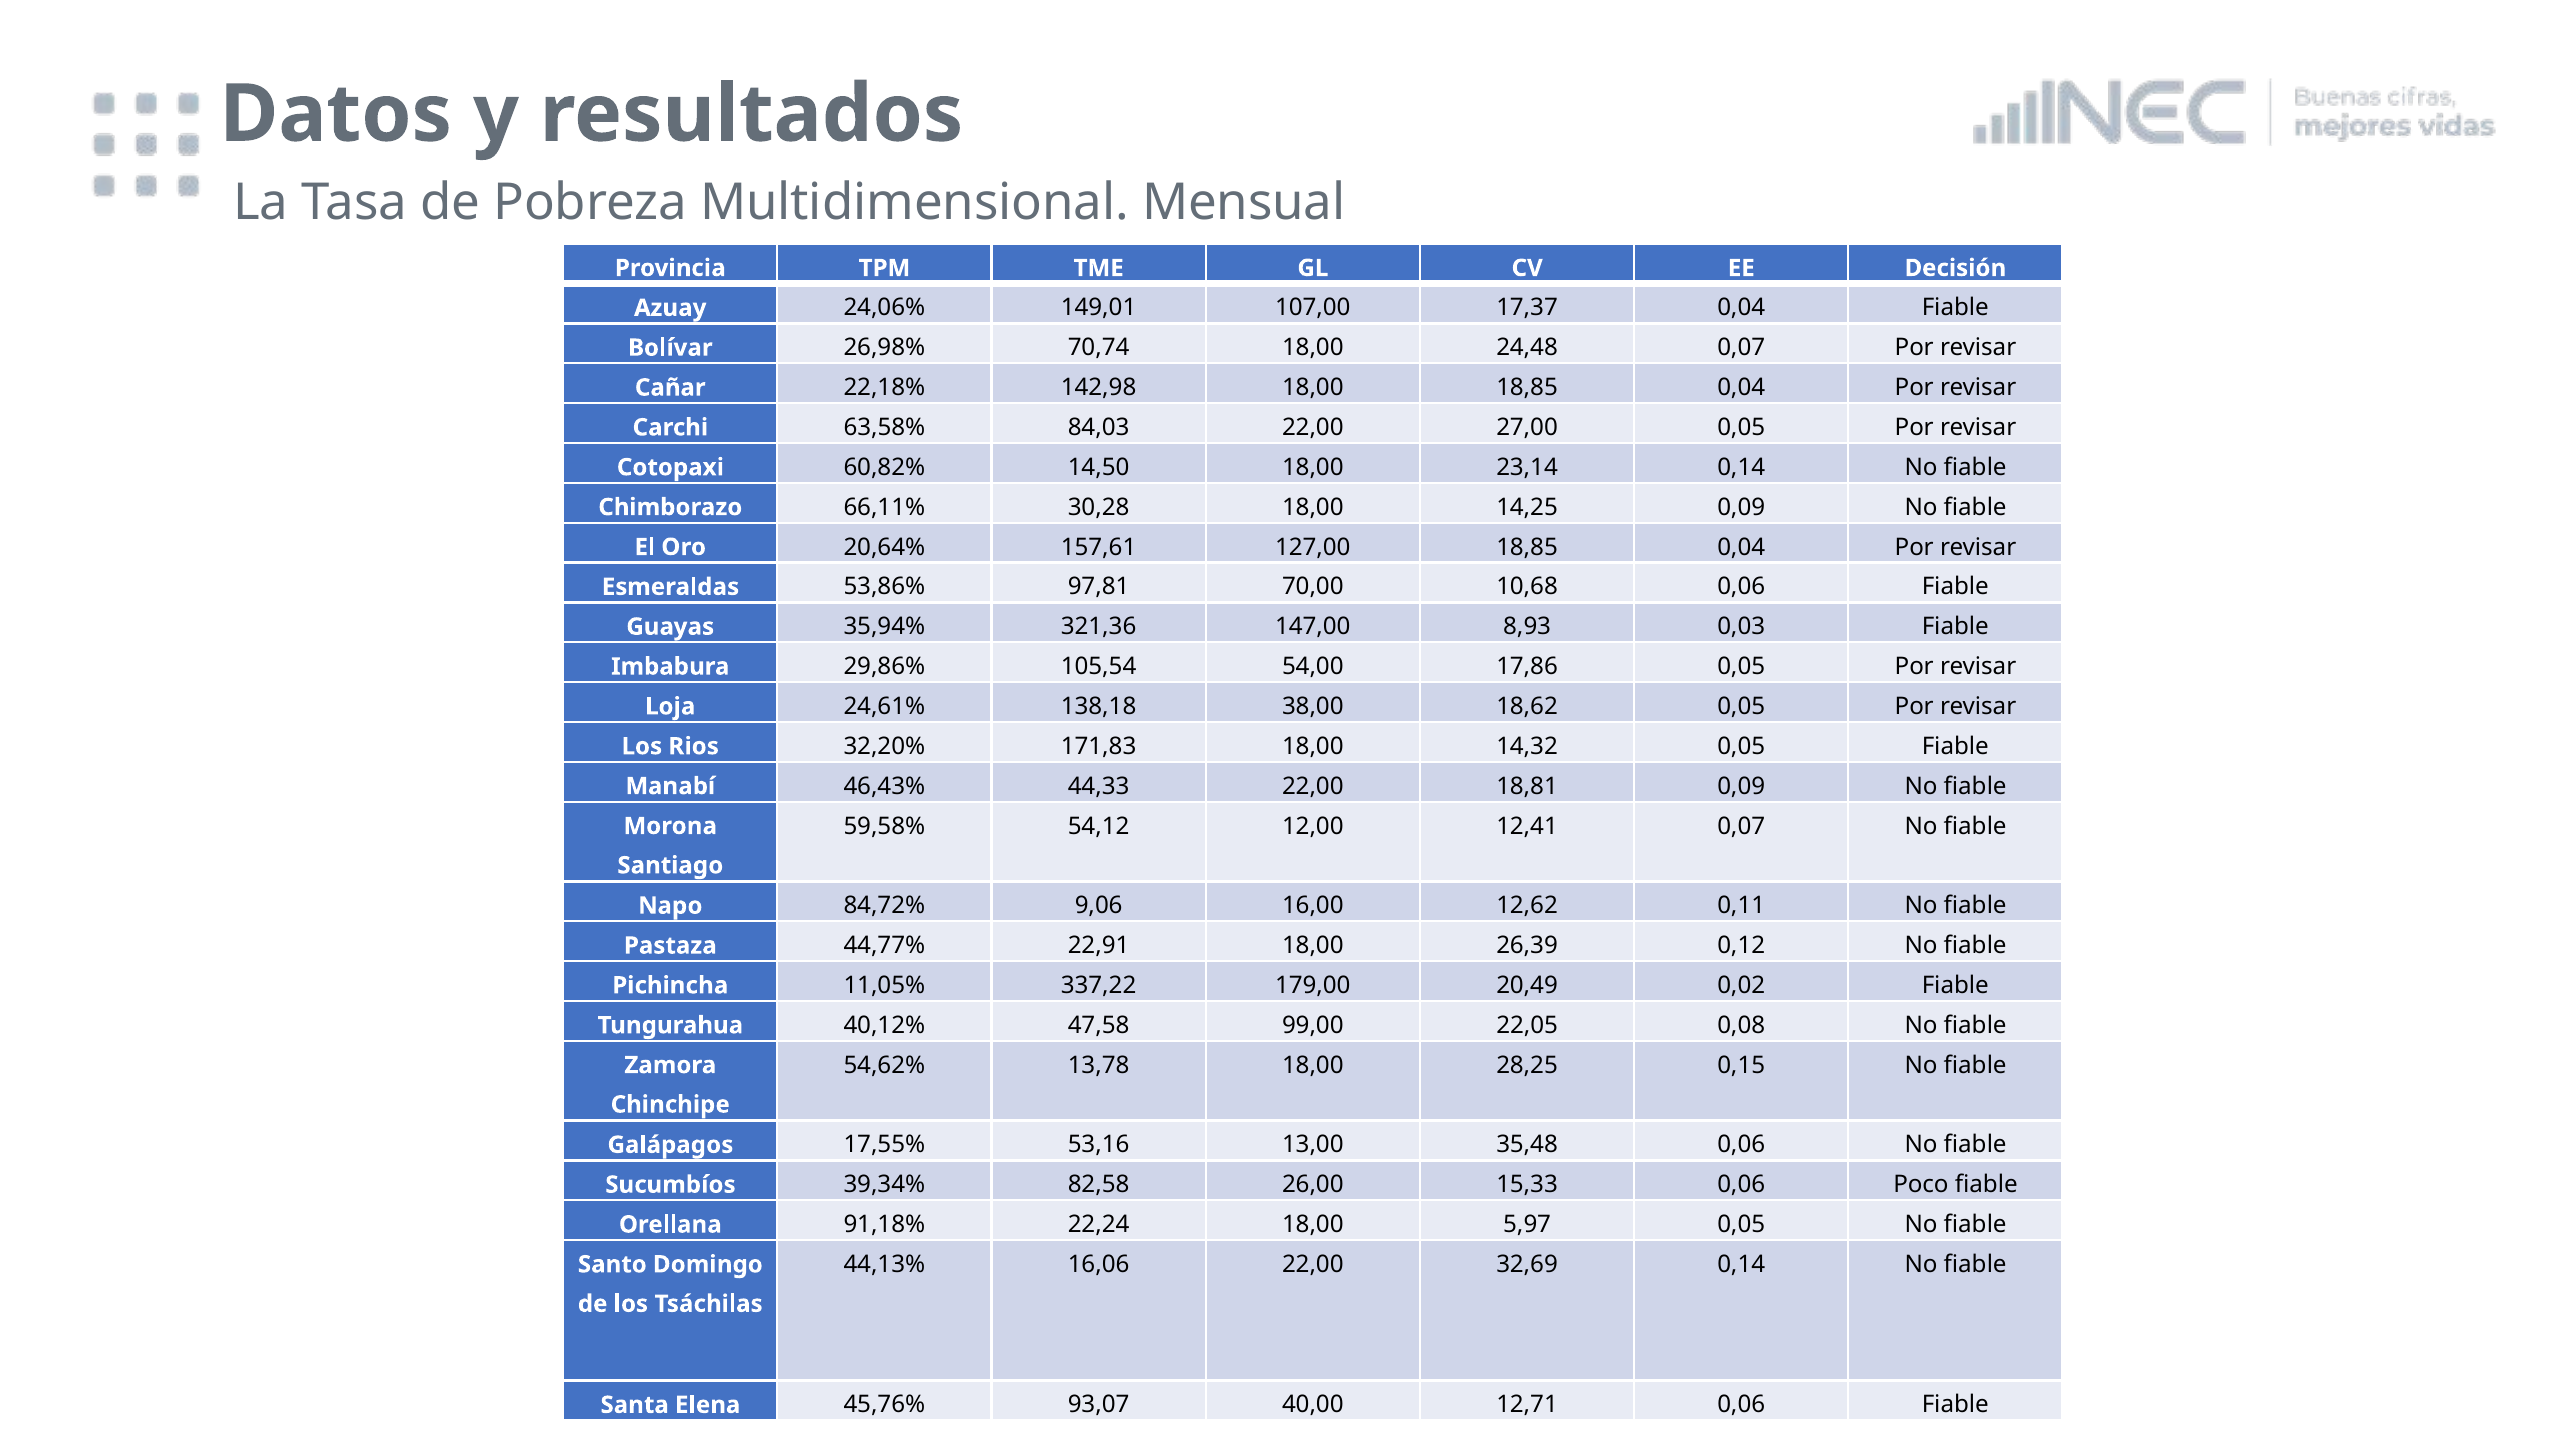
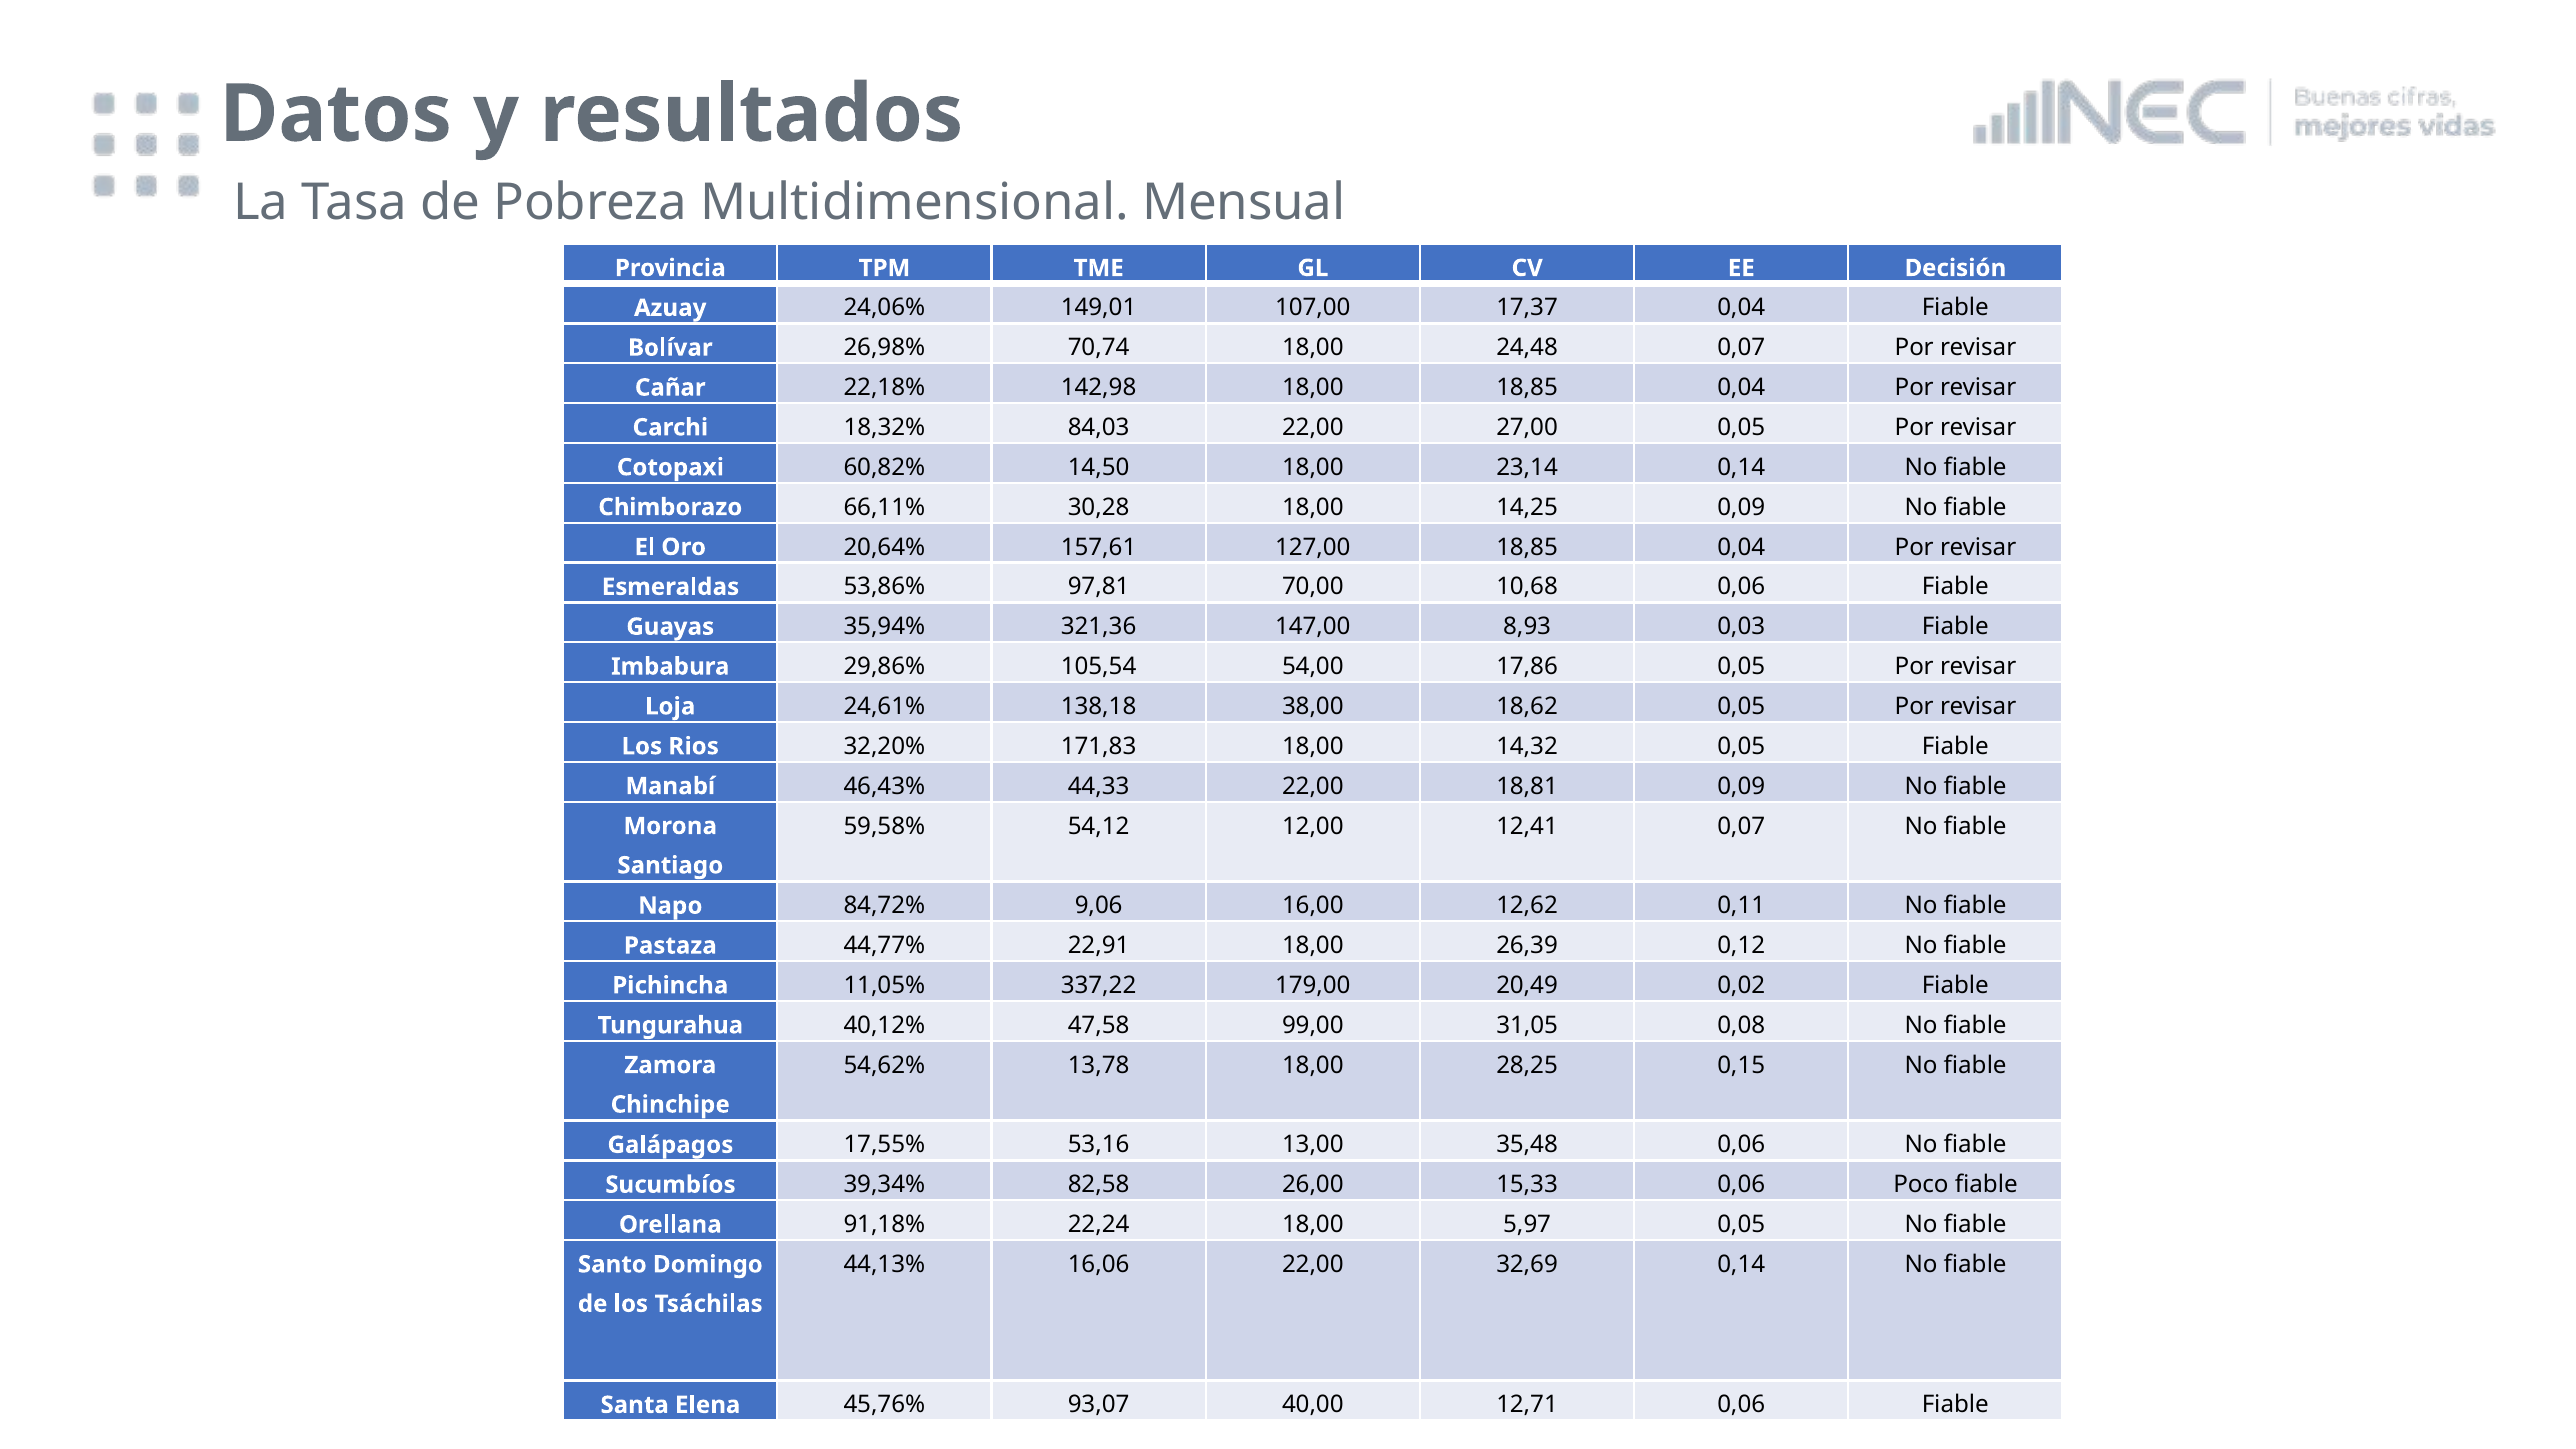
63,58%: 63,58% -> 18,32%
22,05: 22,05 -> 31,05
